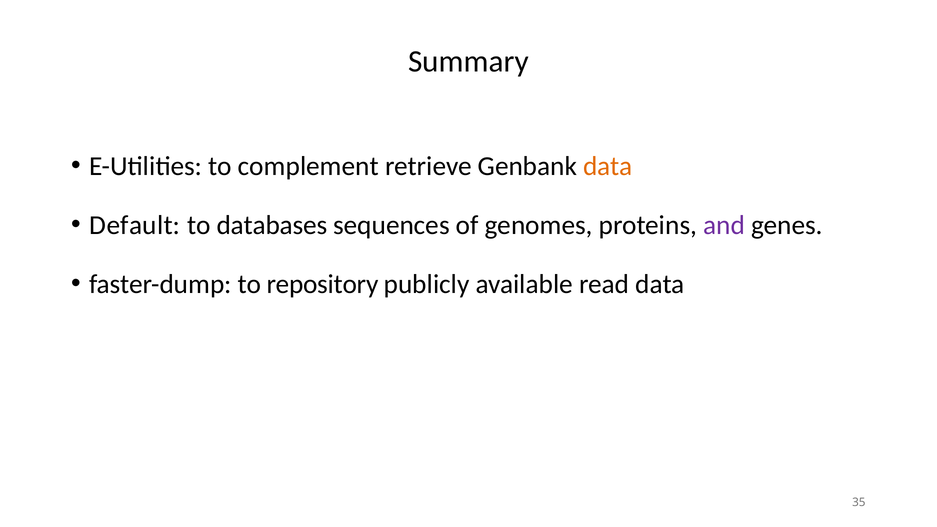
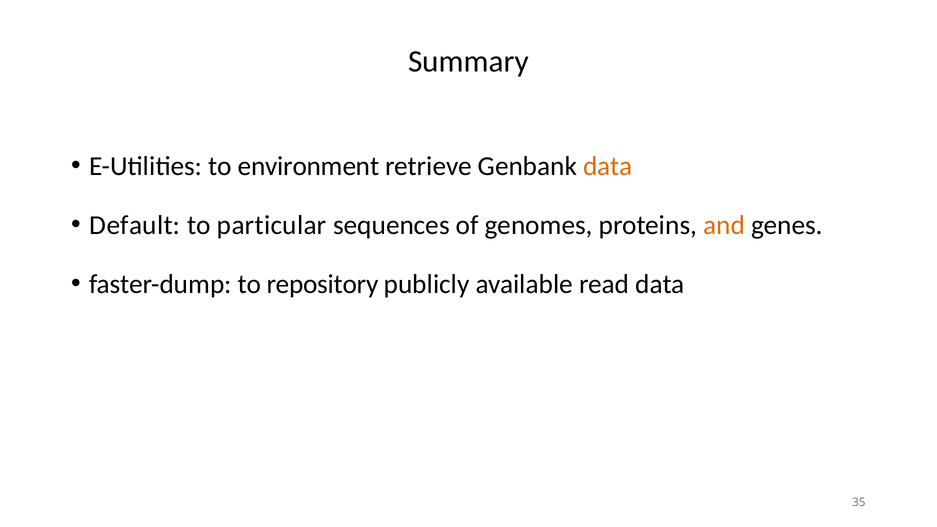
complement: complement -> environment
databases: databases -> particular
and colour: purple -> orange
